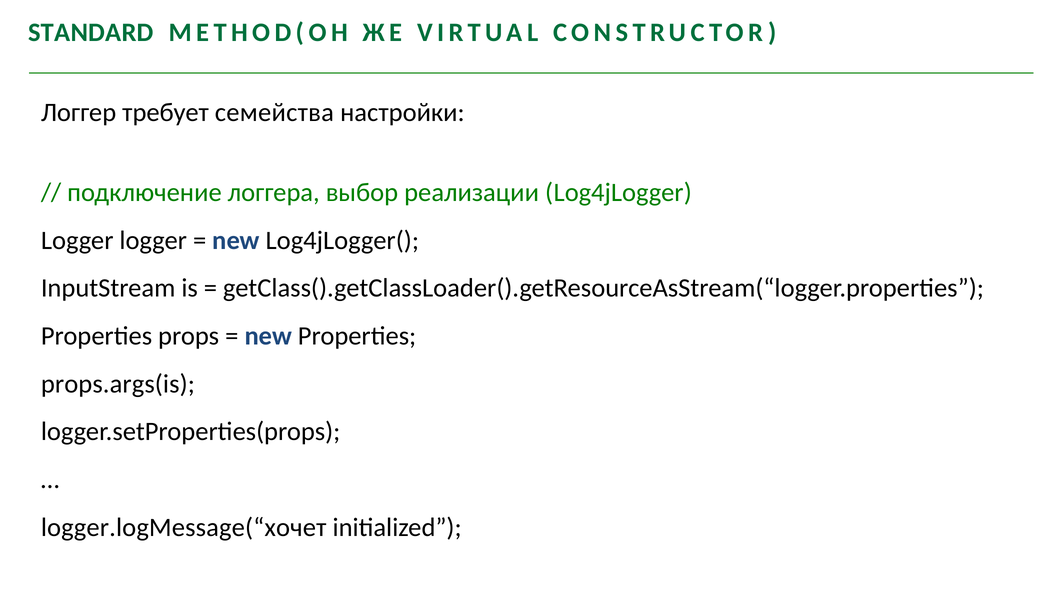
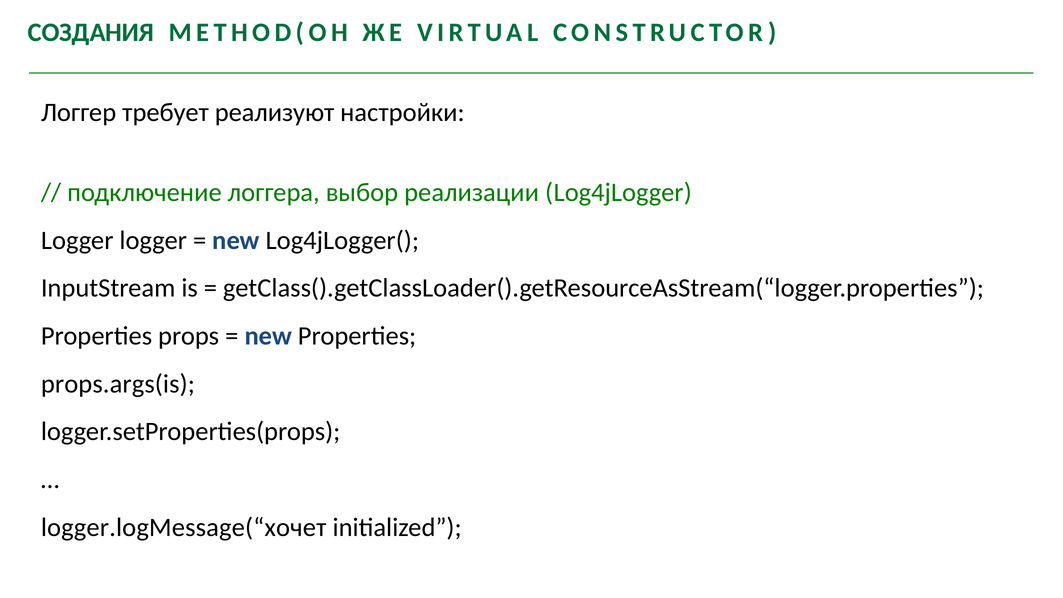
STANDARD: STANDARD -> СОЗДАНИЯ
семейства: семейства -> реализуют
